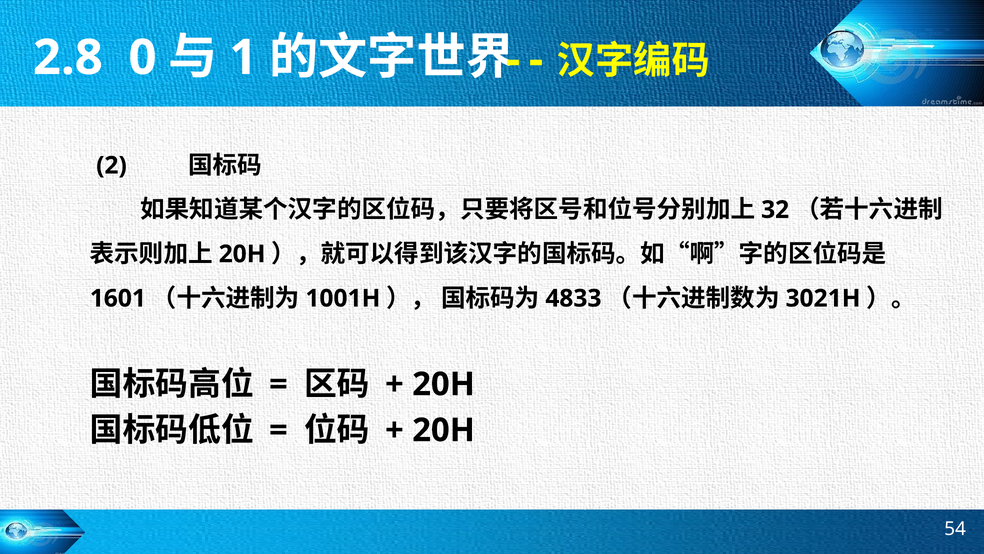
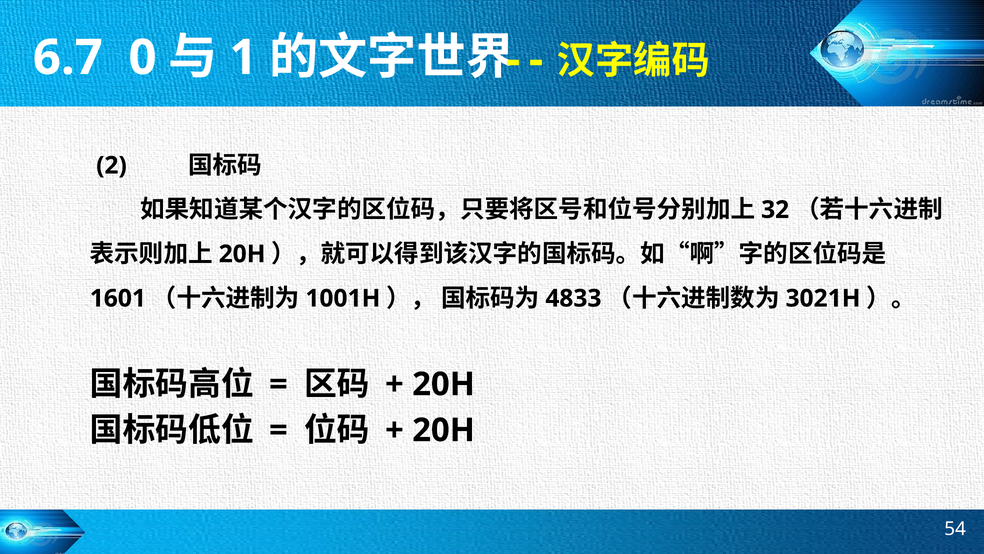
2.8: 2.8 -> 6.7
